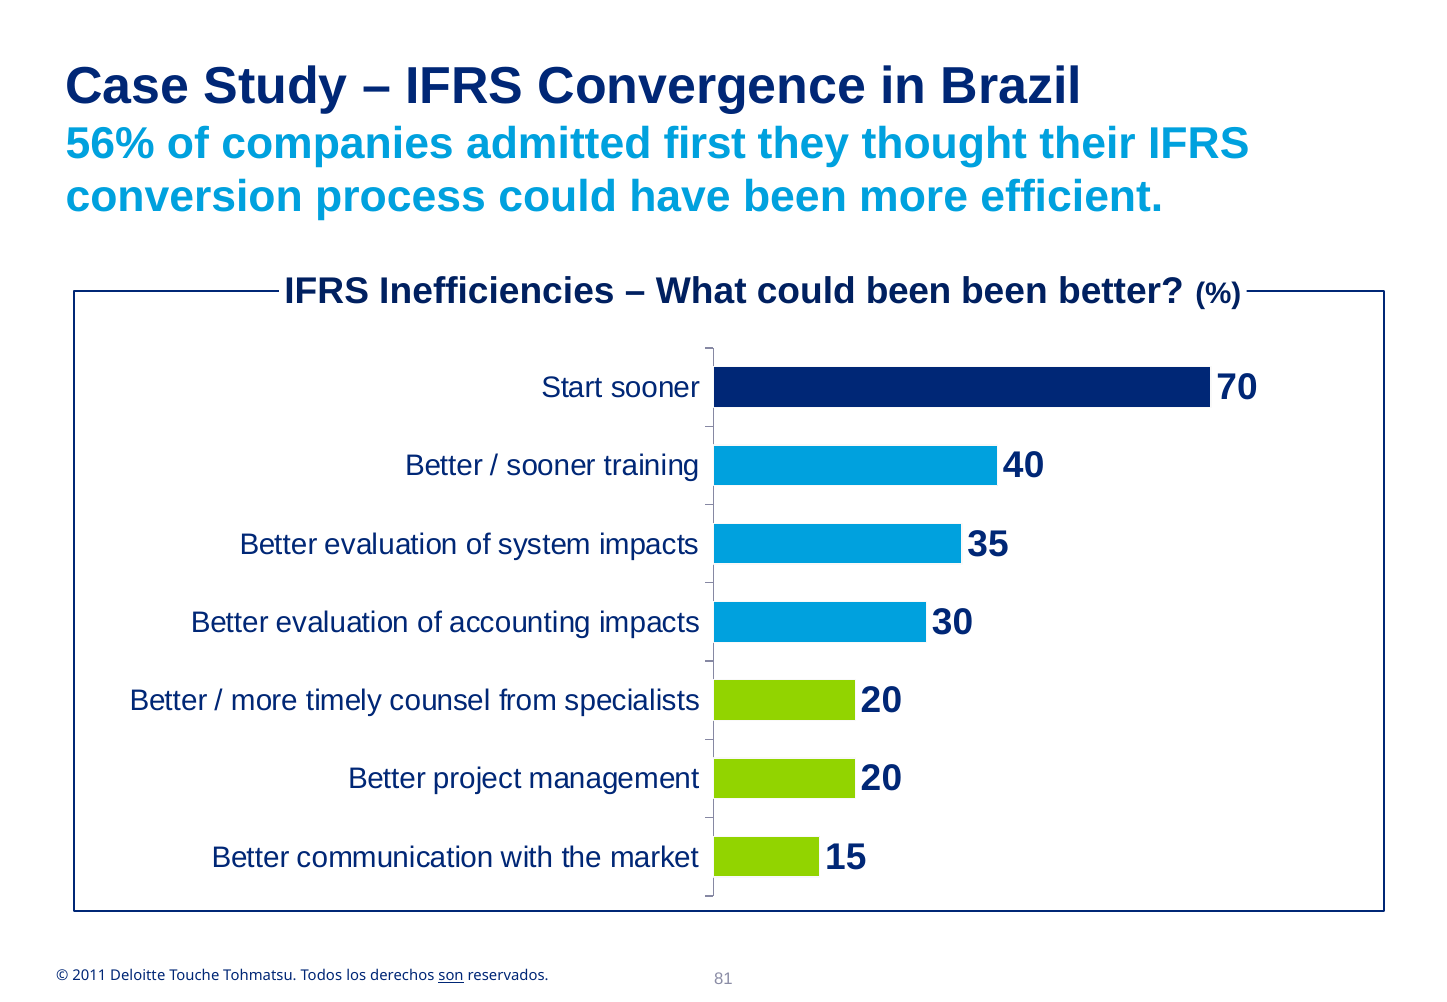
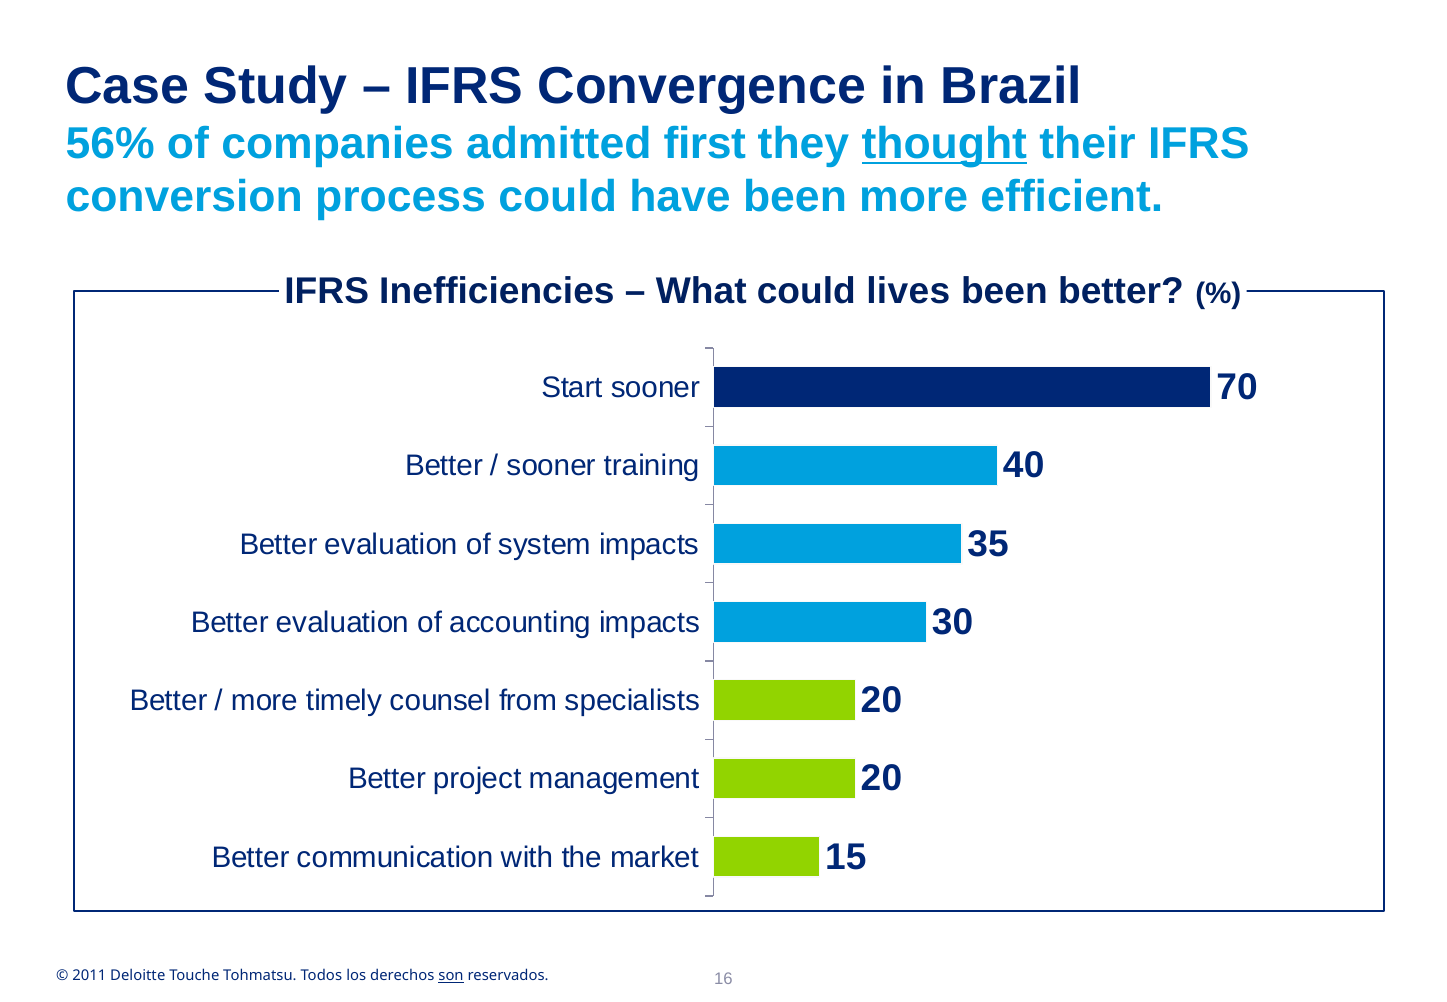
thought underline: none -> present
could been: been -> lives
81: 81 -> 16
